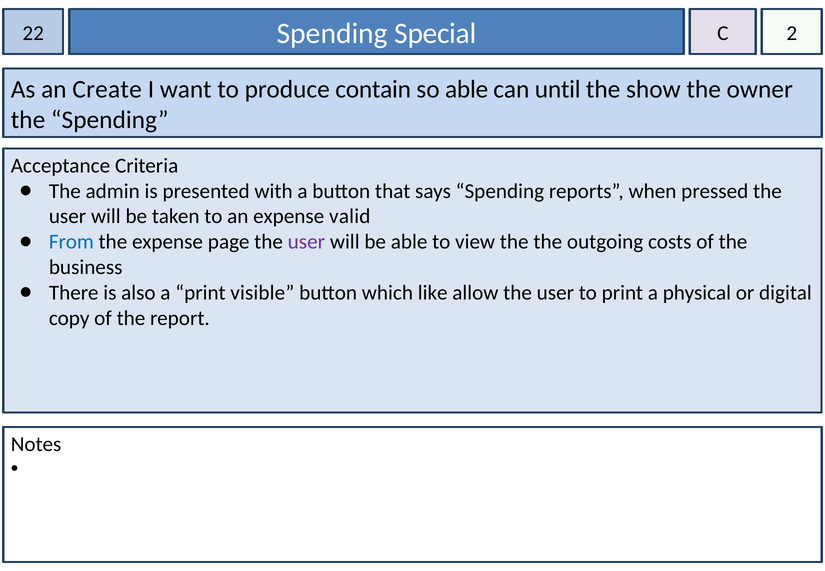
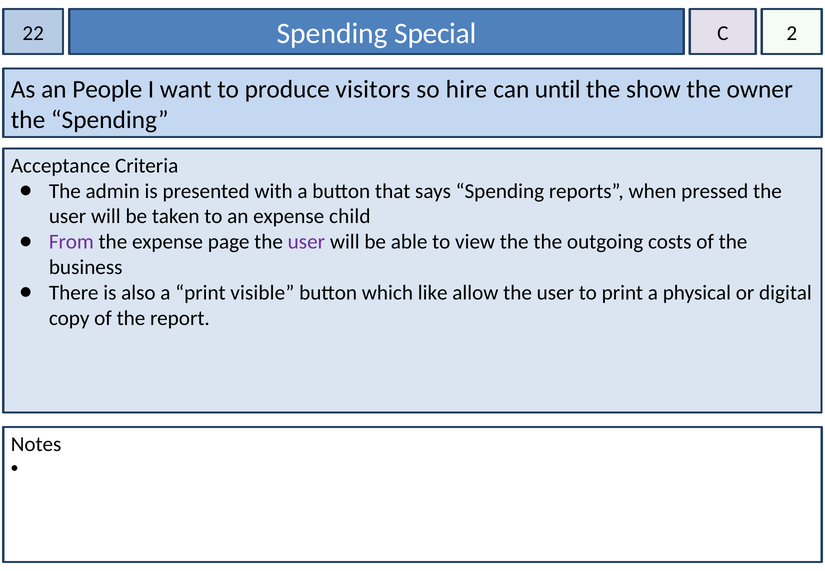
Create: Create -> People
contain: contain -> visitors
so able: able -> hire
valid: valid -> child
From colour: blue -> purple
